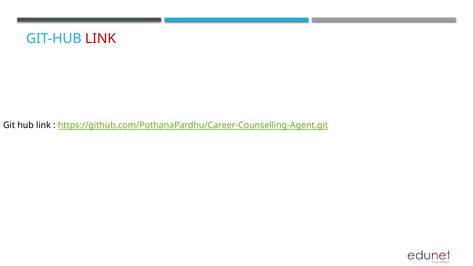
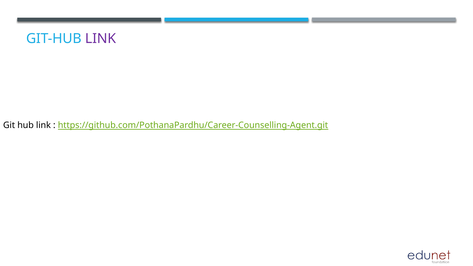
LINK at (101, 39) colour: red -> purple
